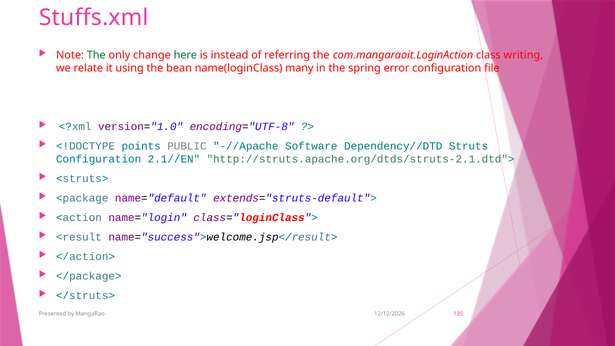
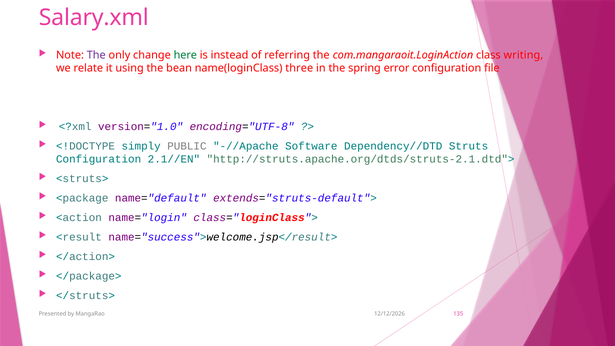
Stuffs.xml: Stuffs.xml -> Salary.xml
The at (96, 55) colour: green -> purple
many: many -> three
points: points -> simply
